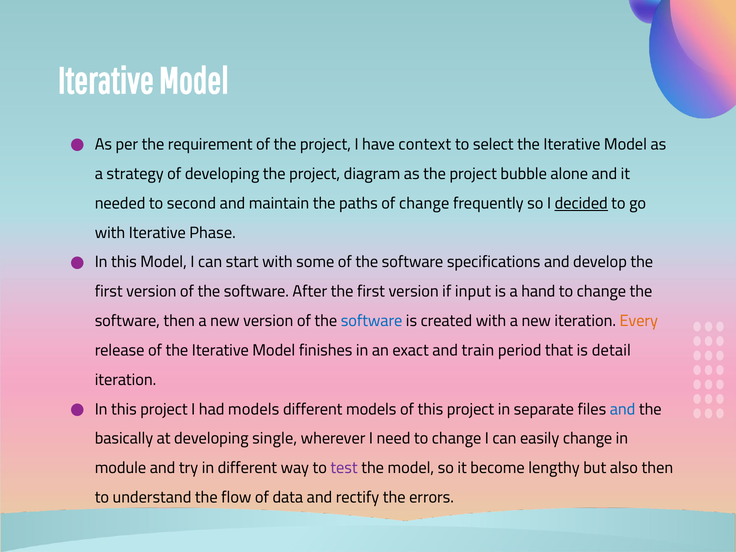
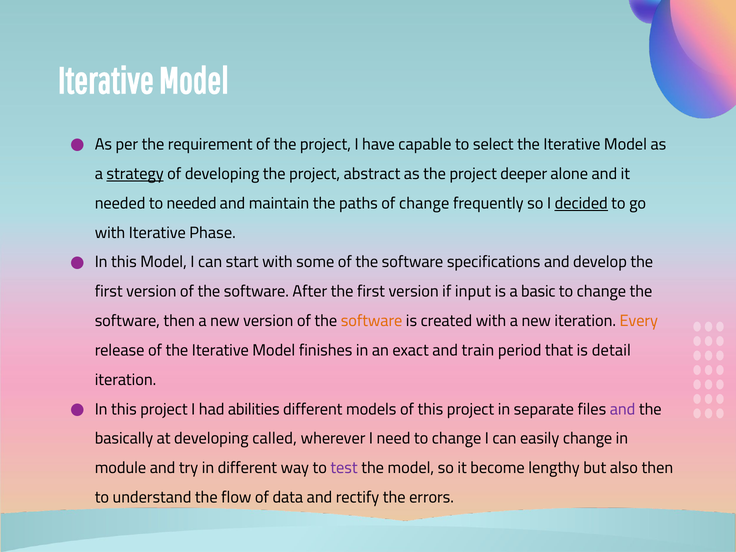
context: context -> capable
strategy underline: none -> present
diagram: diagram -> abstract
bubble: bubble -> deeper
to second: second -> needed
hand: hand -> basic
software at (372, 321) colour: blue -> orange
had models: models -> abilities
and at (623, 409) colour: blue -> purple
single: single -> called
